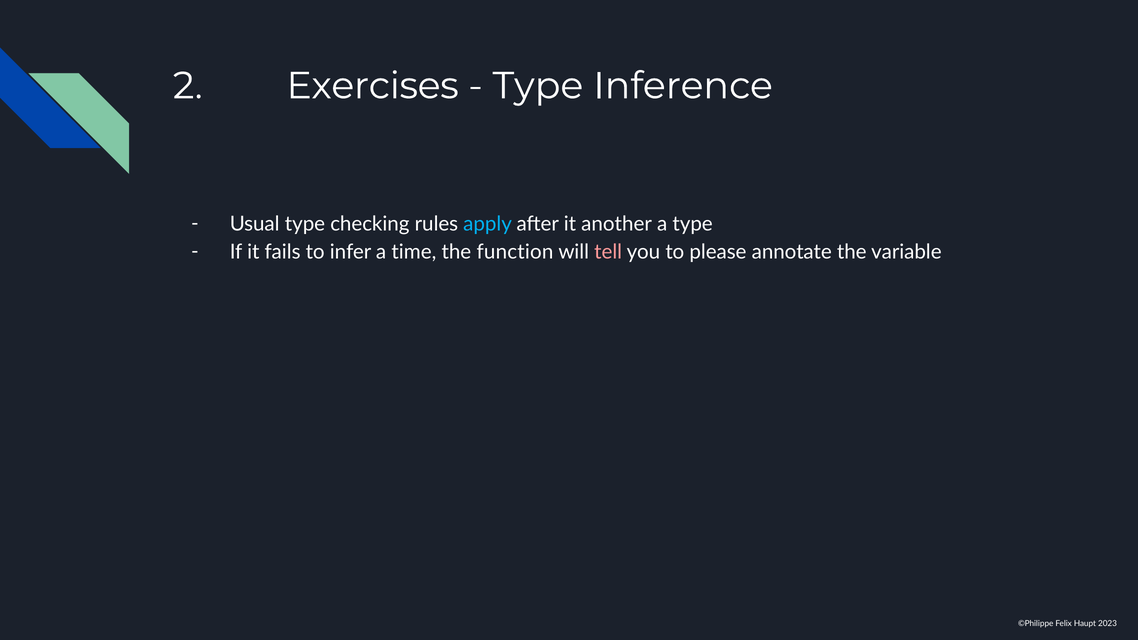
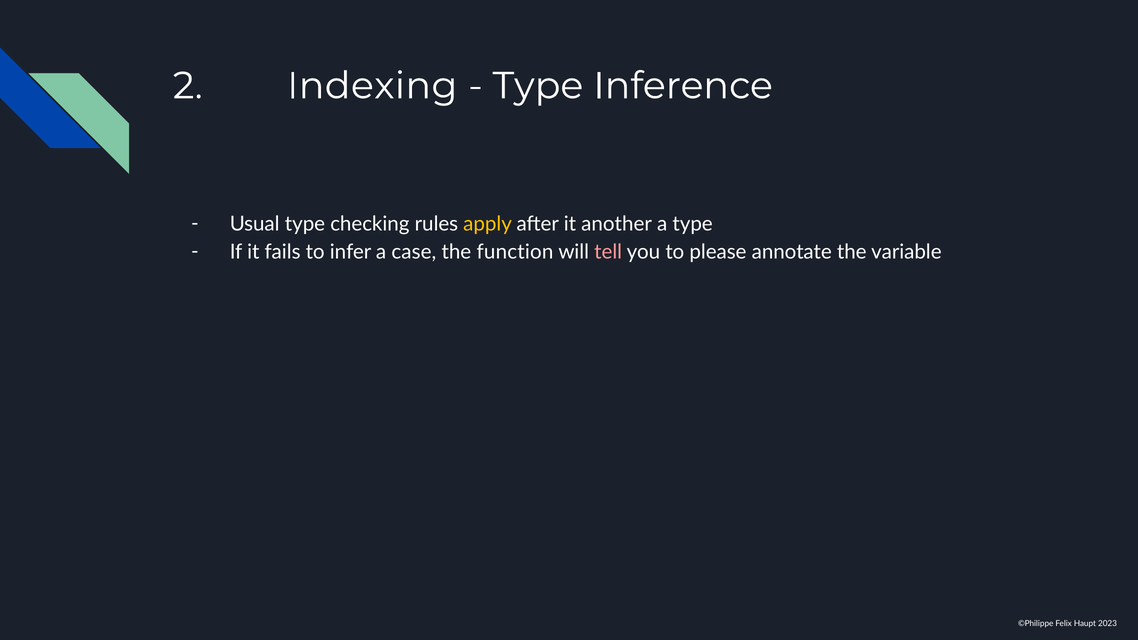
Exercises: Exercises -> Indexing
apply colour: light blue -> yellow
time: time -> case
